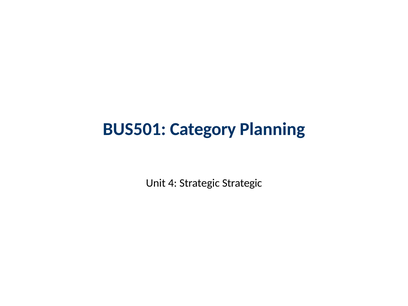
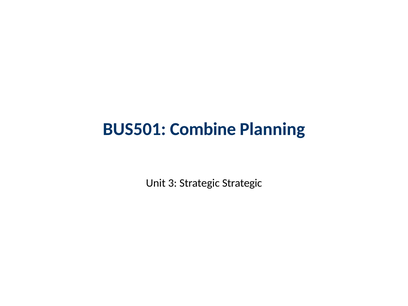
Category: Category -> Combine
4: 4 -> 3
